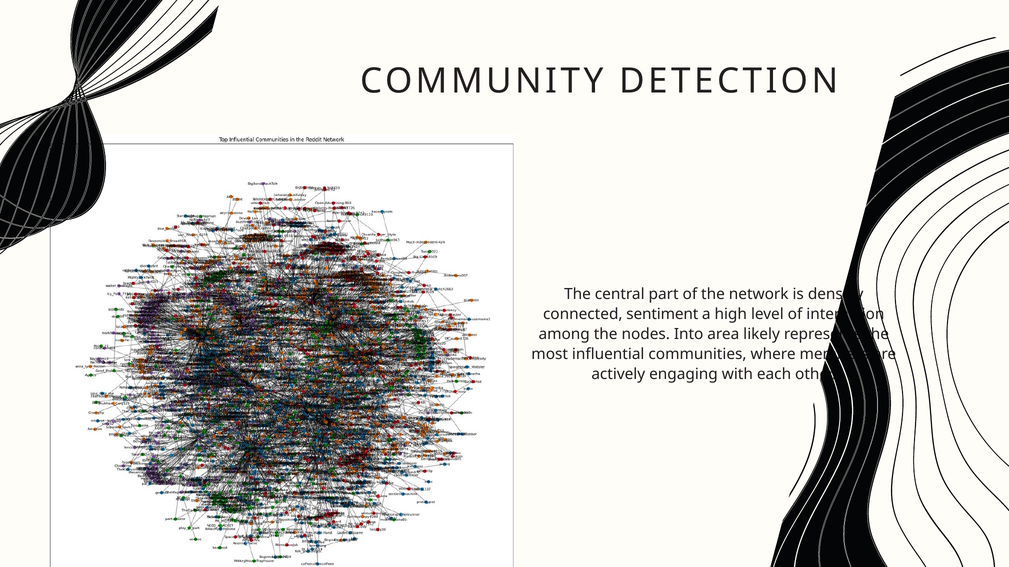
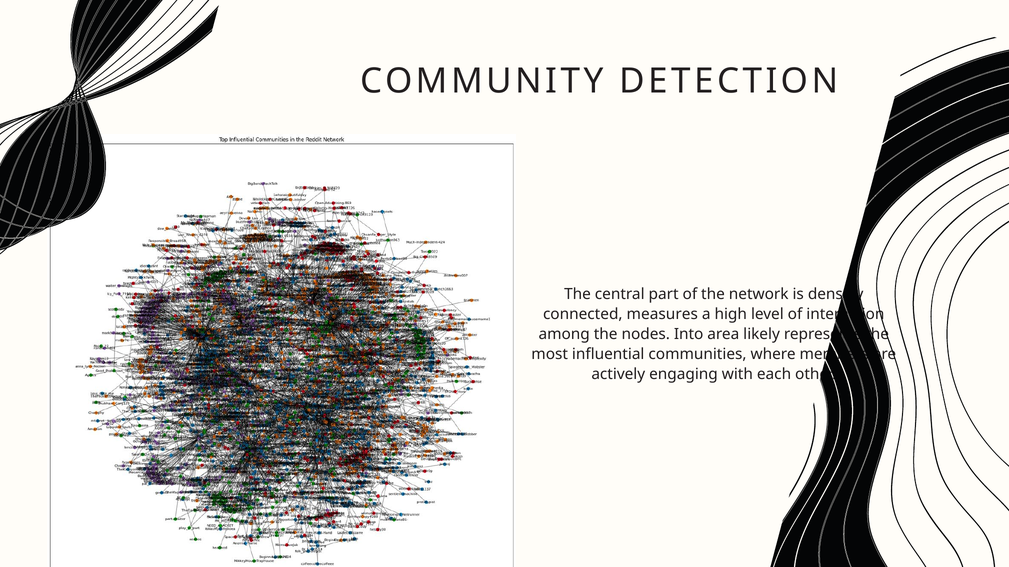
sentiment: sentiment -> measures
